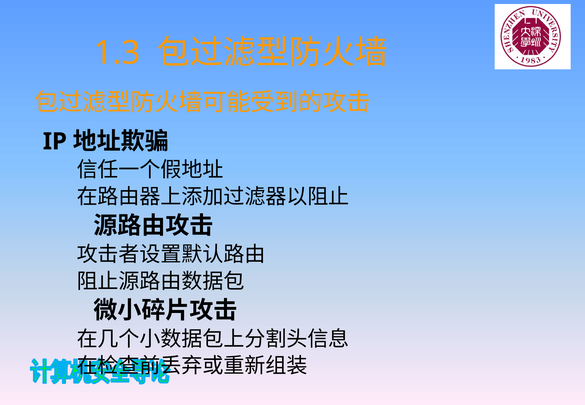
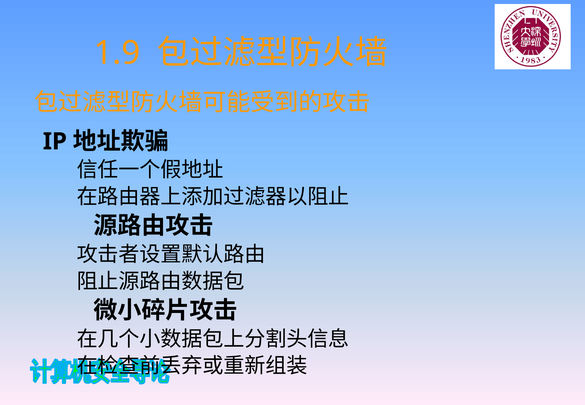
1.3: 1.3 -> 1.9
